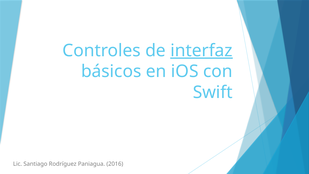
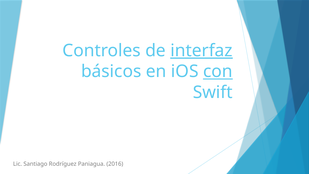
con underline: none -> present
